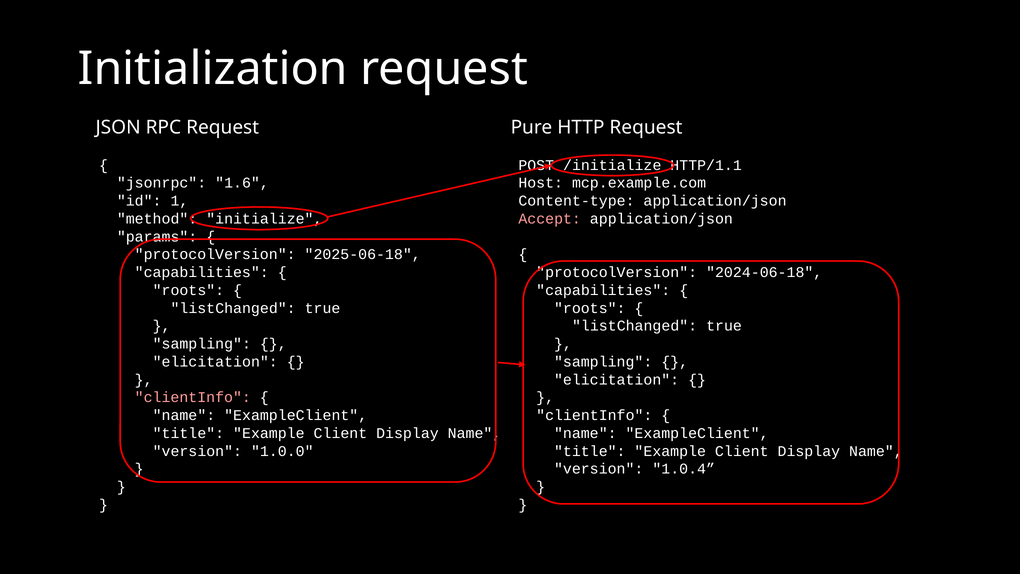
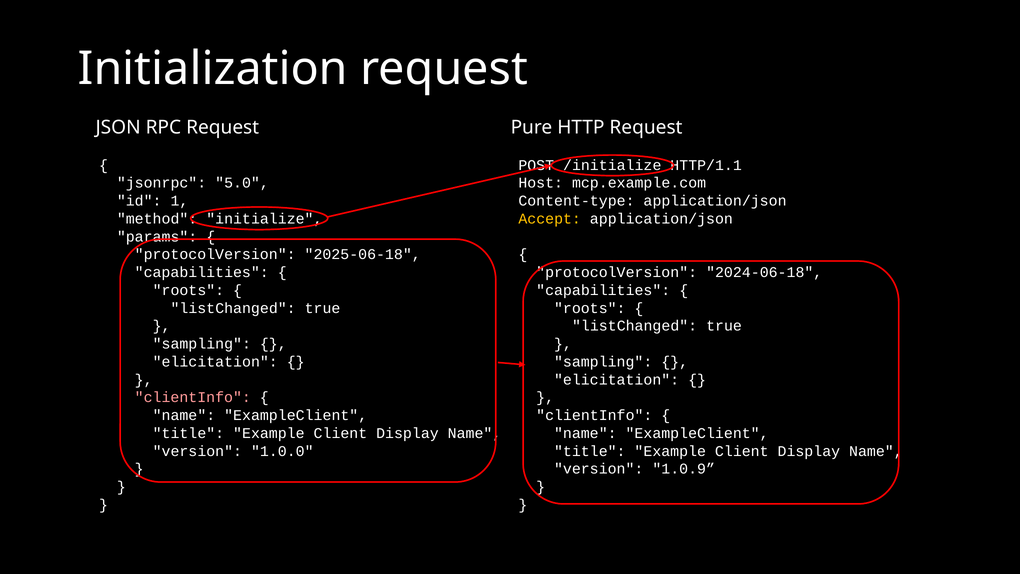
1.6: 1.6 -> 5.0
Accept colour: pink -> yellow
1.0.4: 1.0.4 -> 1.0.9
